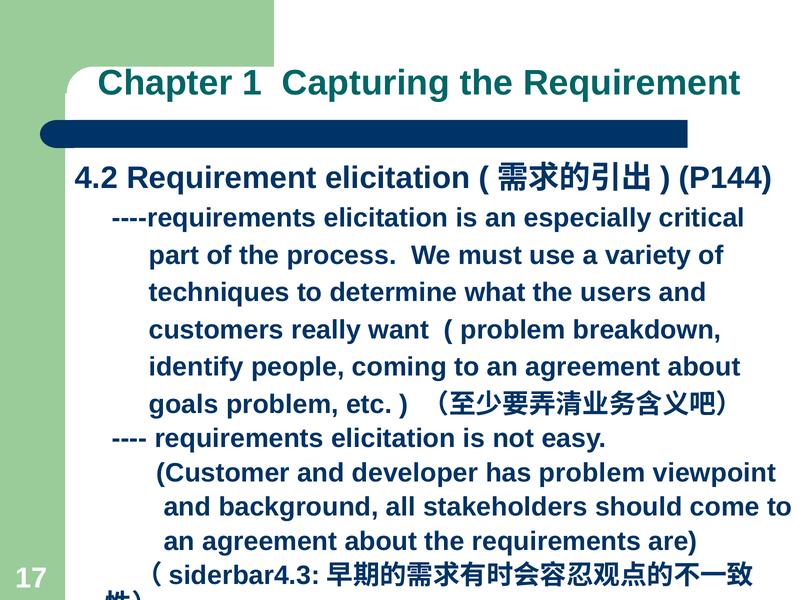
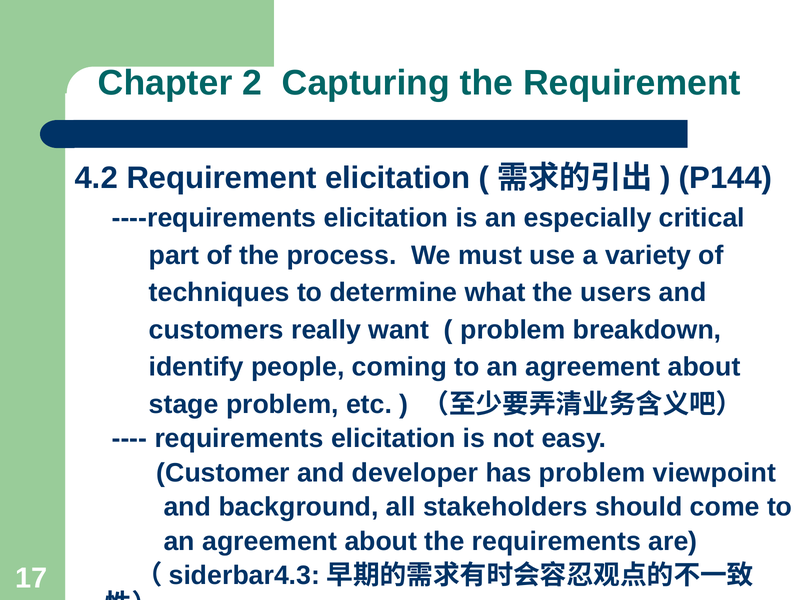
1: 1 -> 2
goals: goals -> stage
